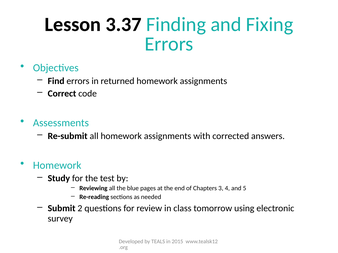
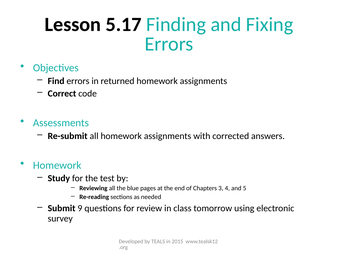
3.37: 3.37 -> 5.17
2: 2 -> 9
